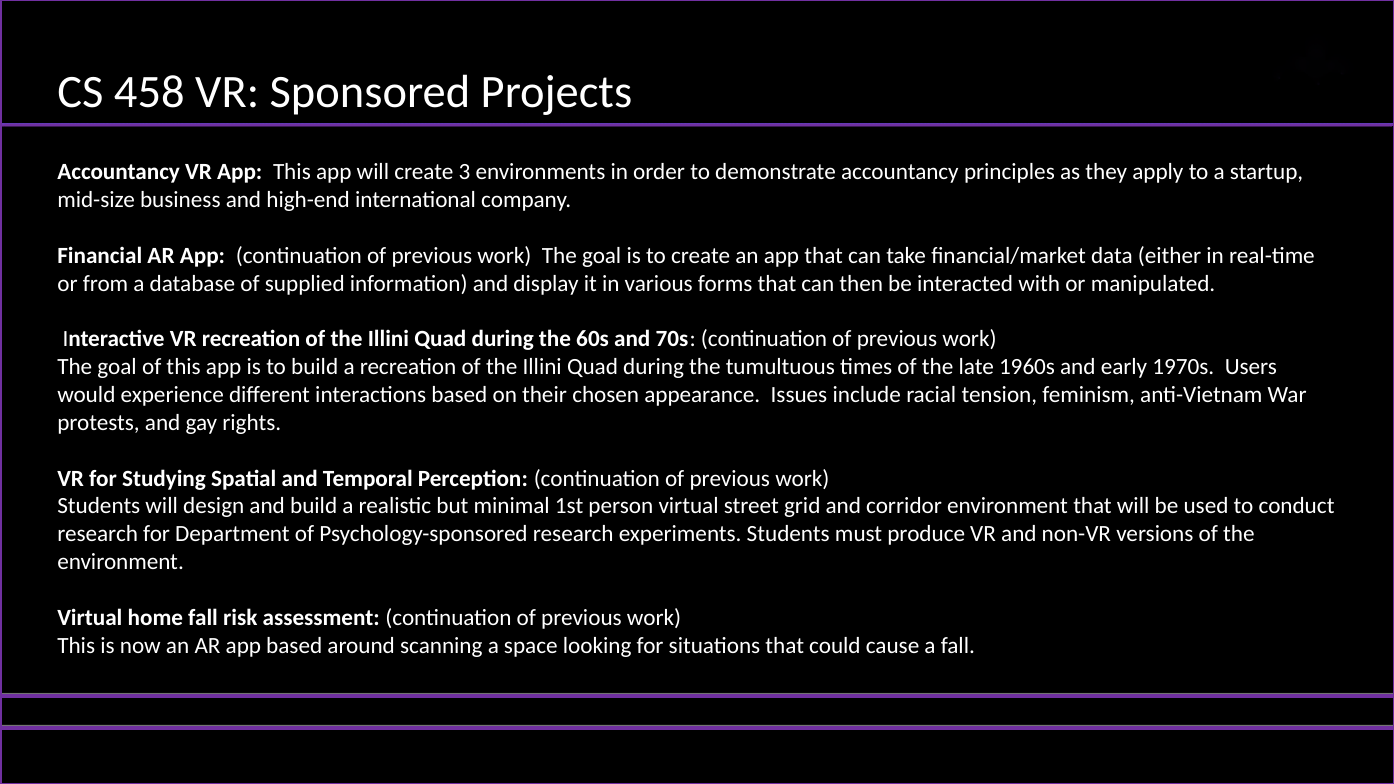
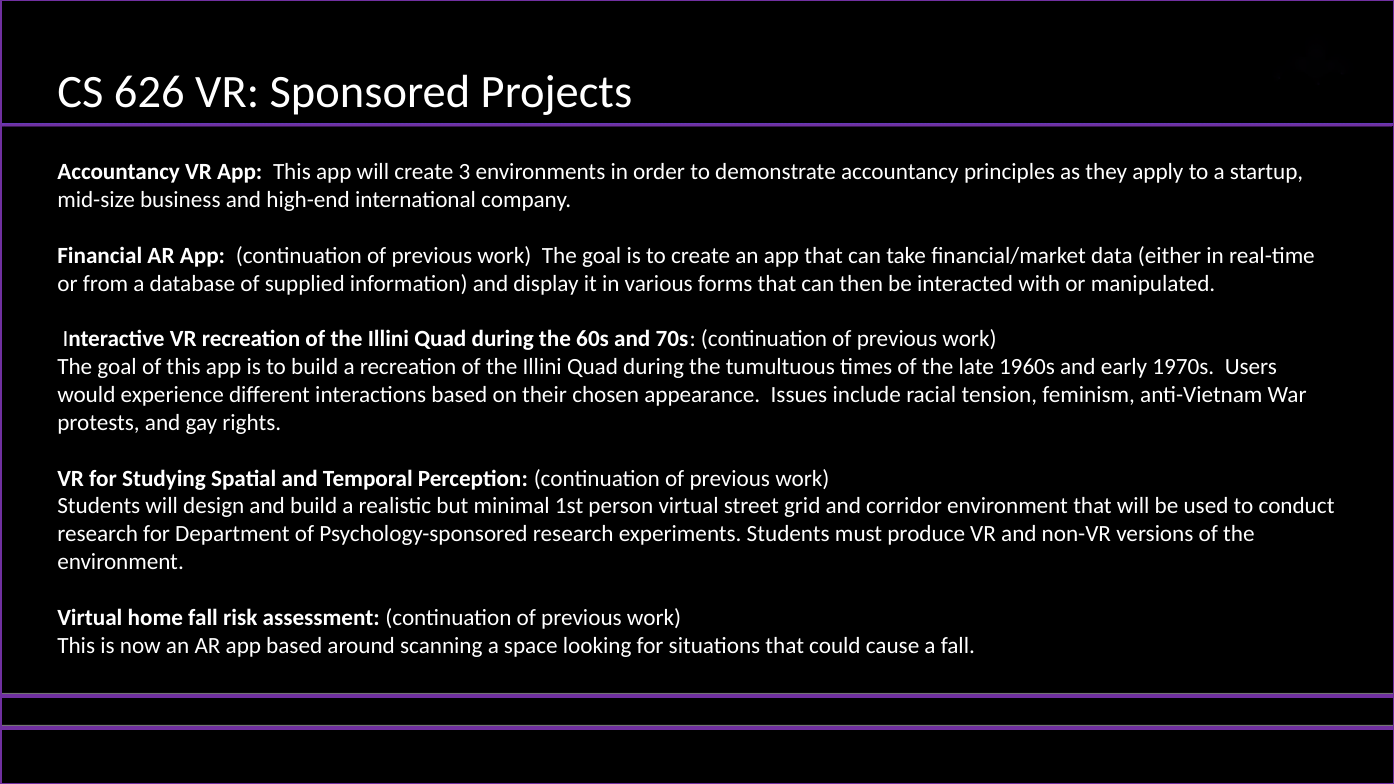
458: 458 -> 626
